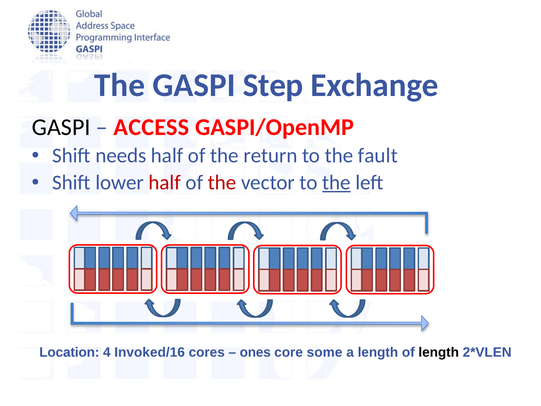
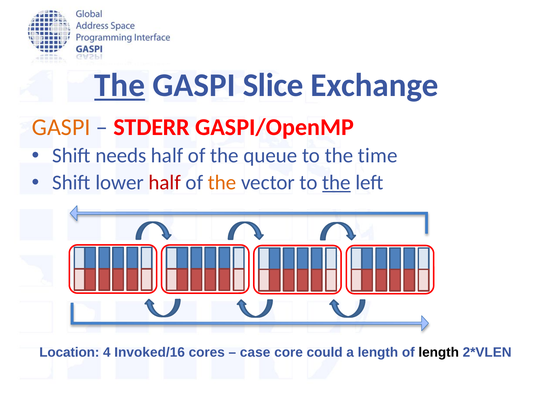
The at (120, 85) underline: none -> present
Step: Step -> Slice
GASPI at (61, 127) colour: black -> orange
ACCESS: ACCESS -> STDERR
return: return -> queue
fault: fault -> time
the at (222, 183) colour: red -> orange
ones: ones -> case
some: some -> could
